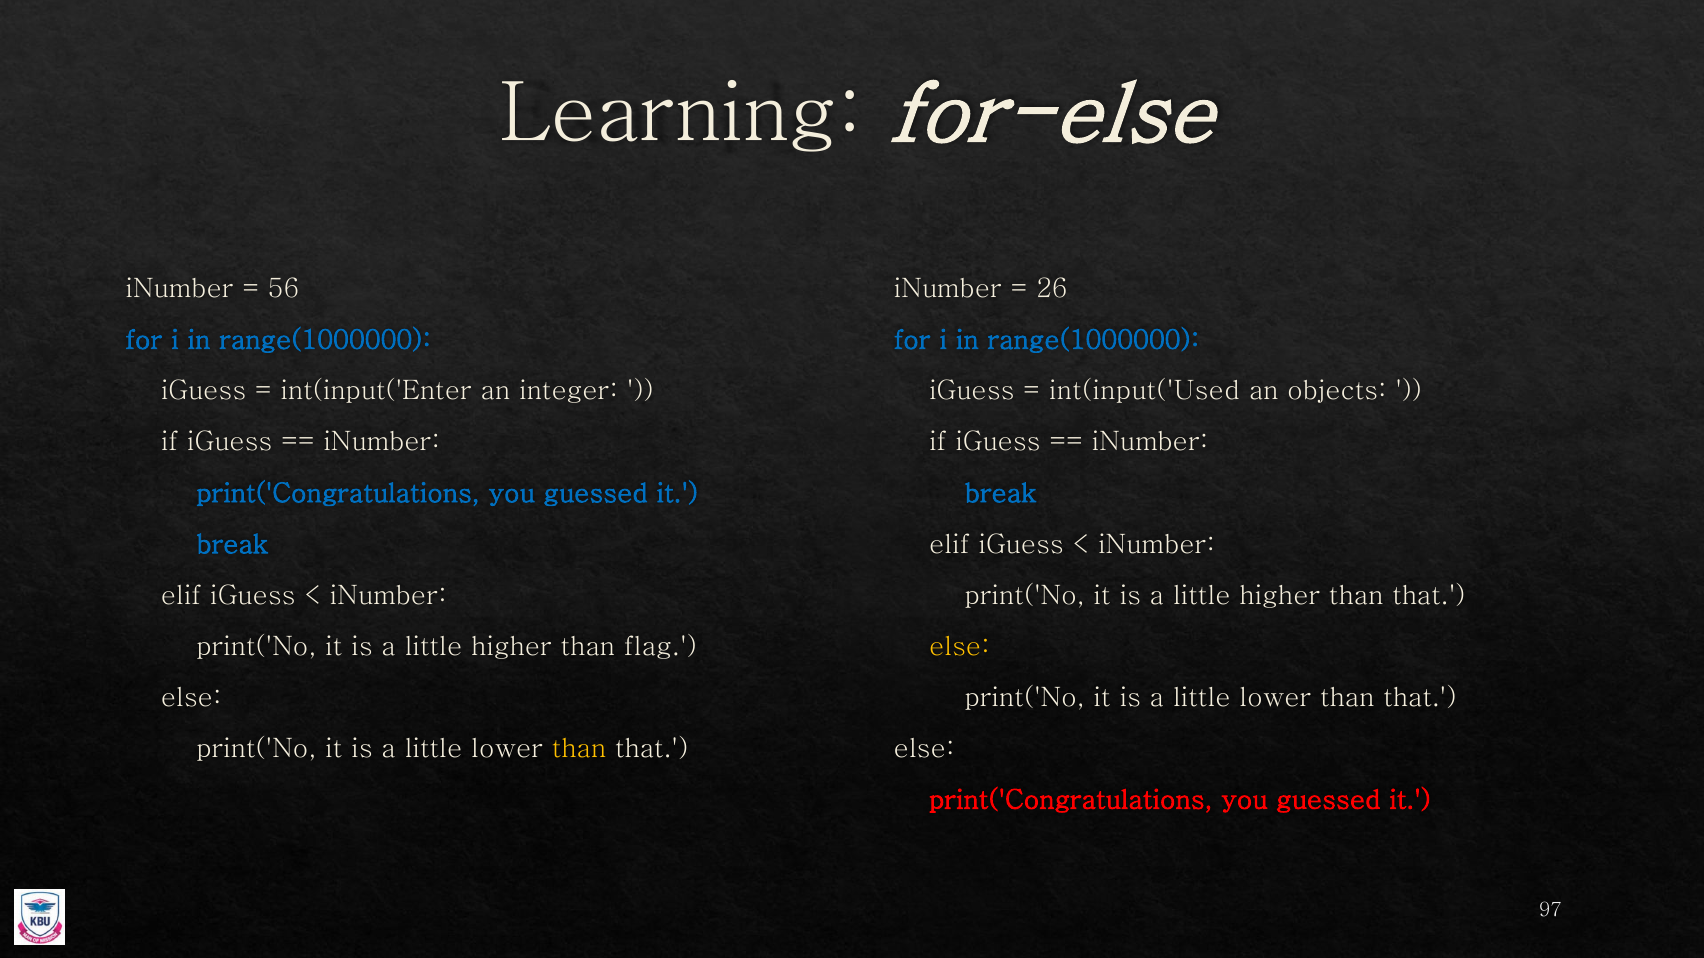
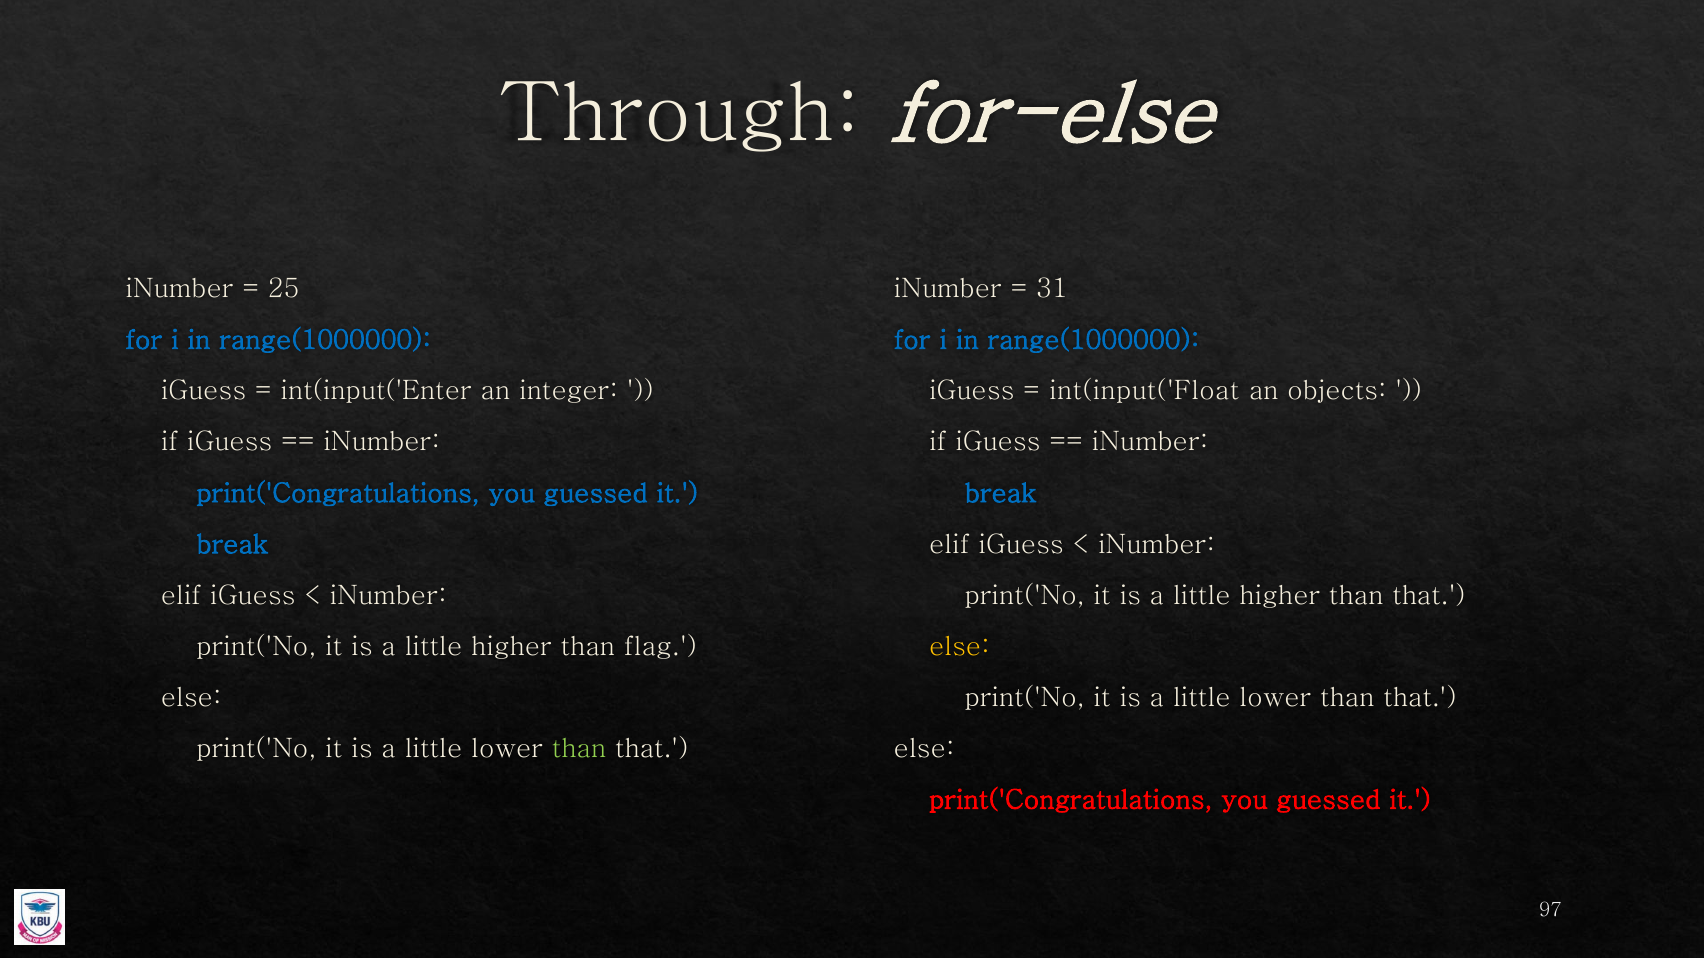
Learning: Learning -> Through
56: 56 -> 25
26: 26 -> 31
int(input('Used: int(input('Used -> int(input('Float
than at (579, 749) colour: yellow -> light green
